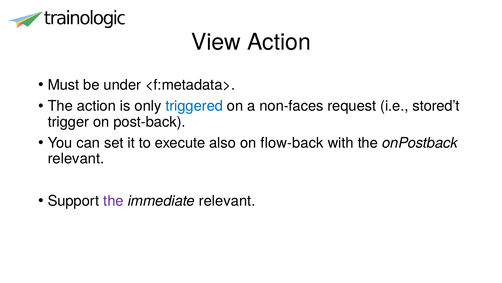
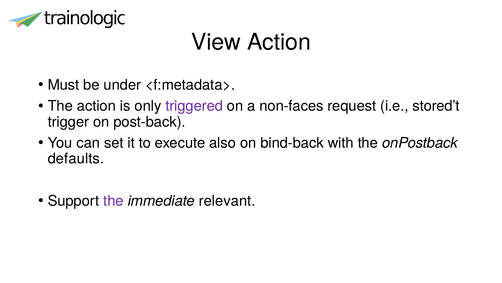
triggered colour: blue -> purple
flow-back: flow-back -> bind-back
relevant at (76, 158): relevant -> defaults
